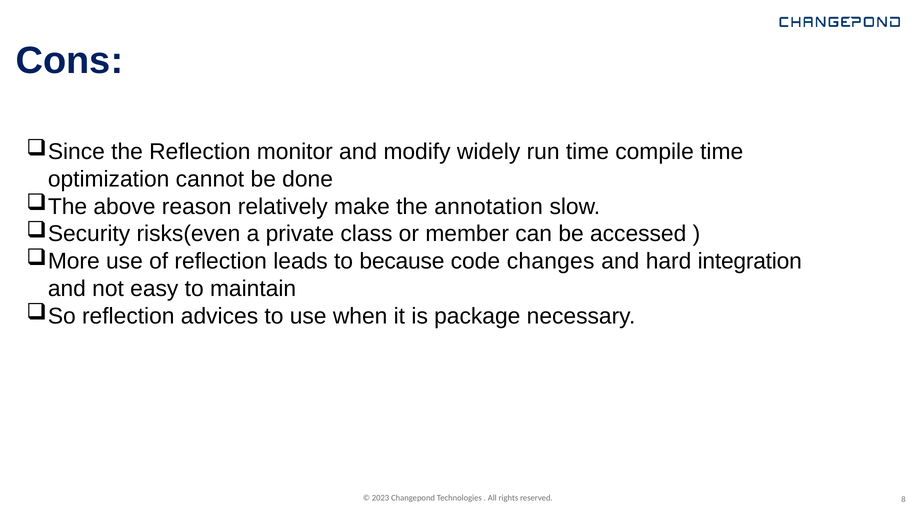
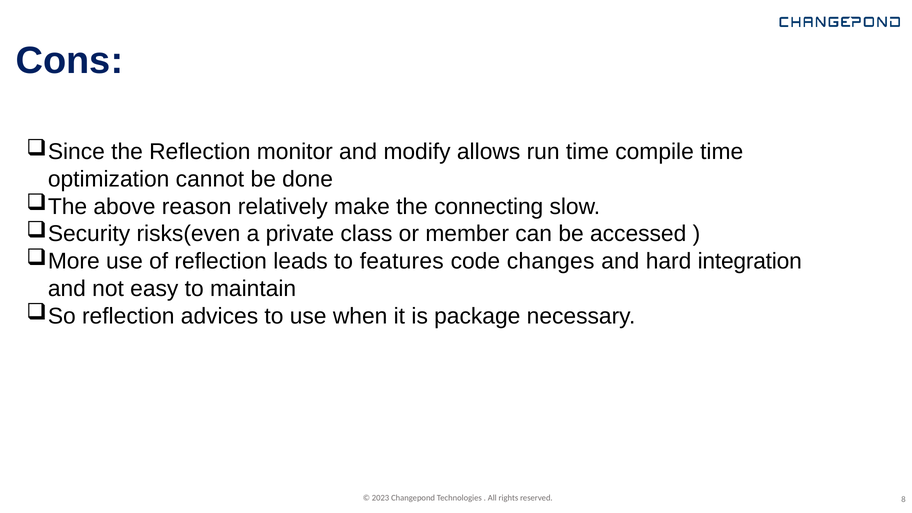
widely: widely -> allows
annotation: annotation -> connecting
because: because -> features
